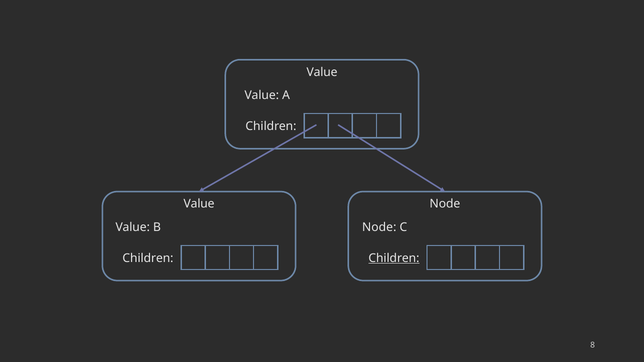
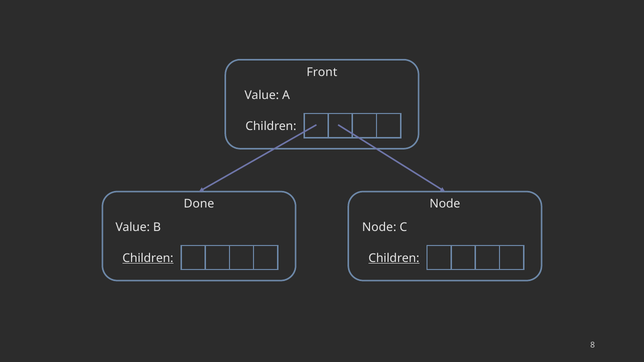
Value at (322, 72): Value -> Front
Value at (199, 204): Value -> Done
Children at (148, 258) underline: none -> present
